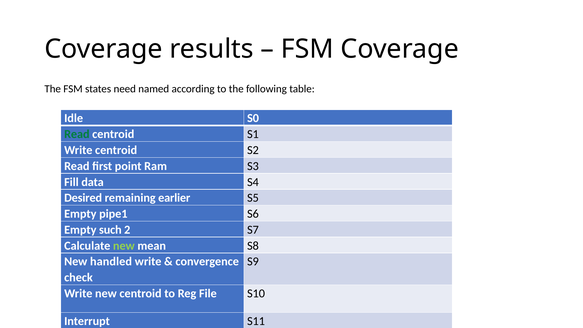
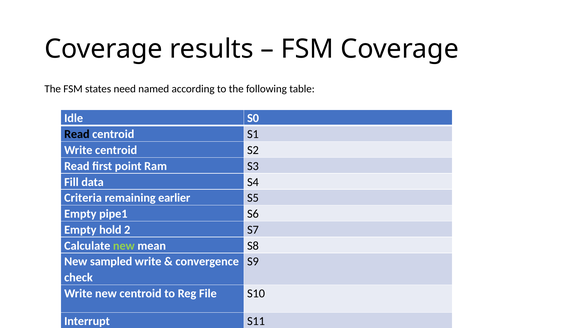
Read at (77, 134) colour: green -> black
Desired: Desired -> Criteria
such: such -> hold
handled: handled -> sampled
